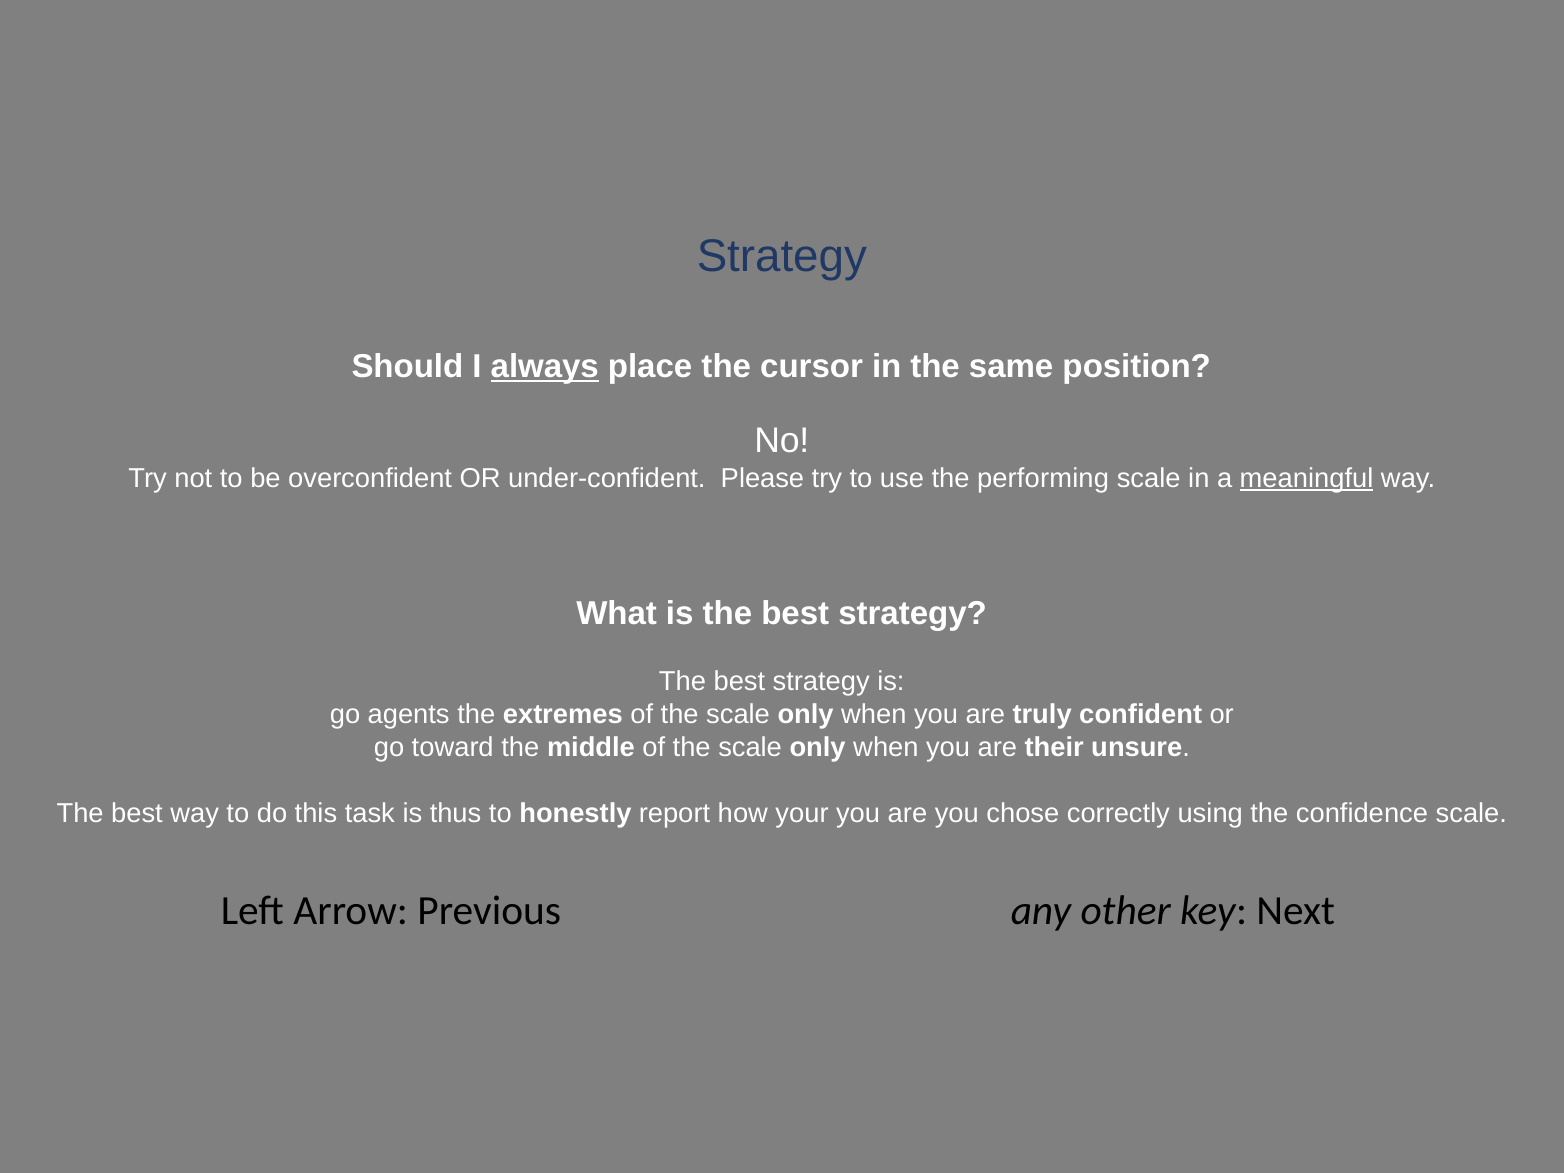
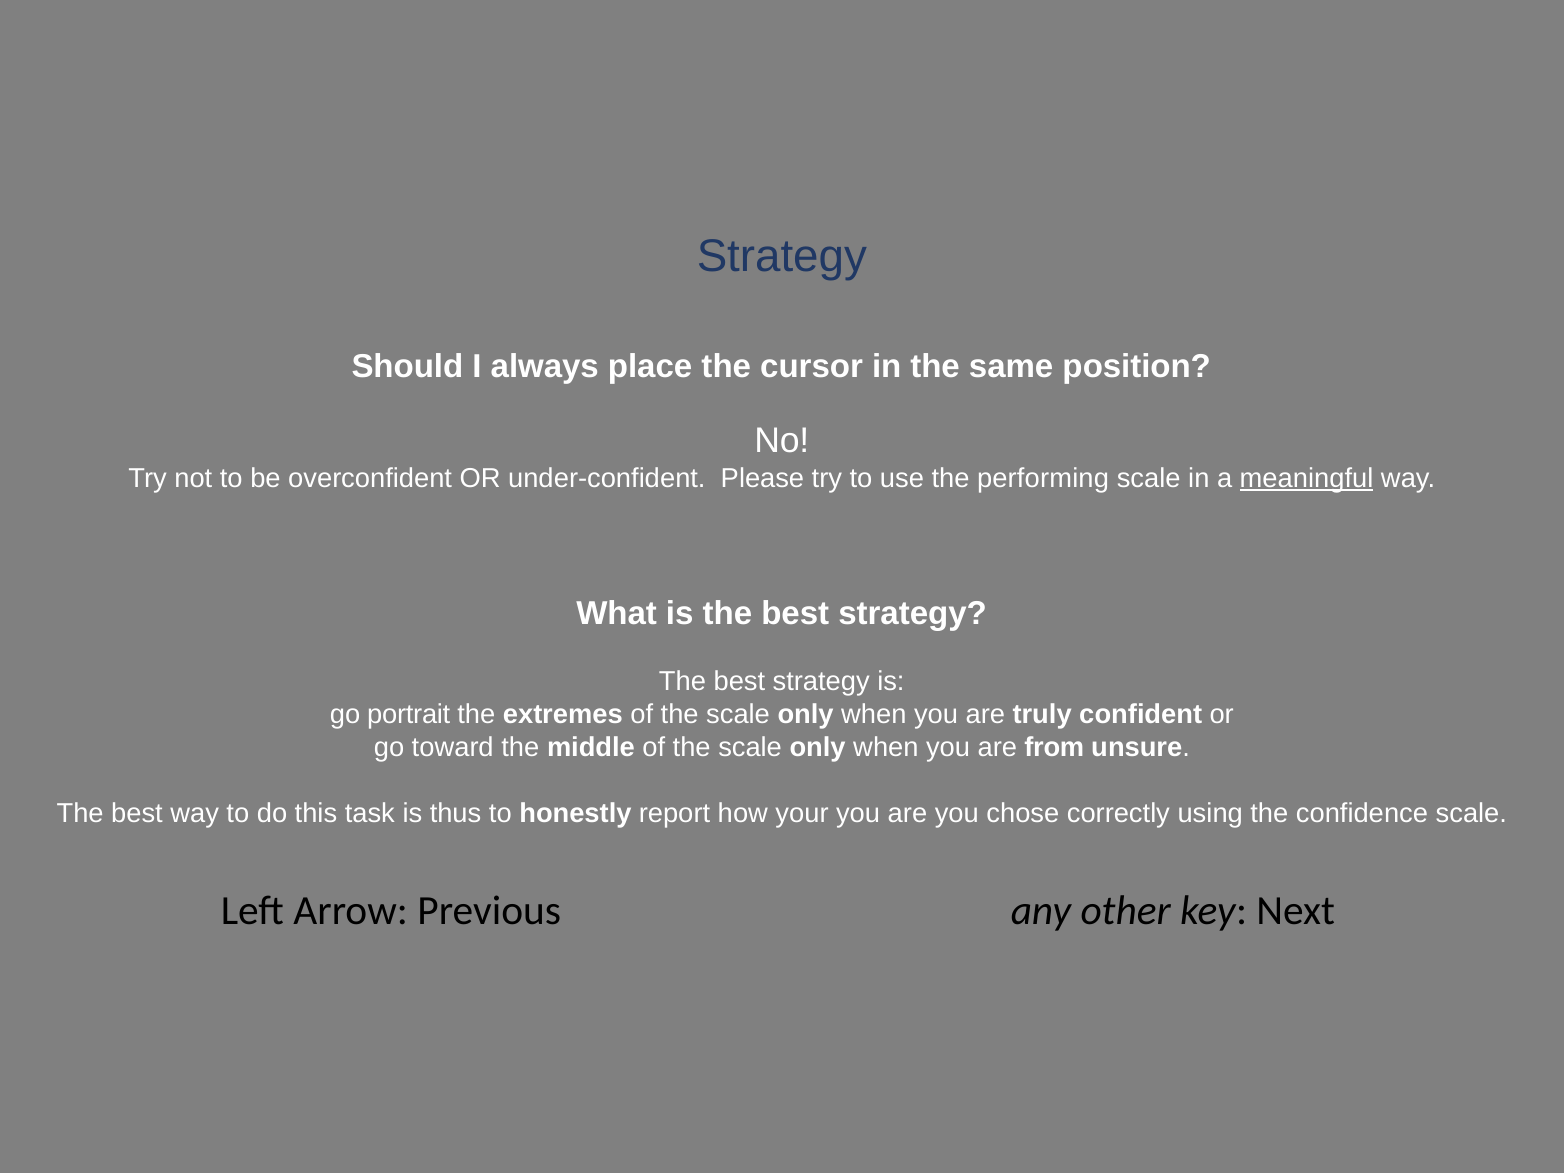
always underline: present -> none
agents: agents -> portrait
their: their -> from
